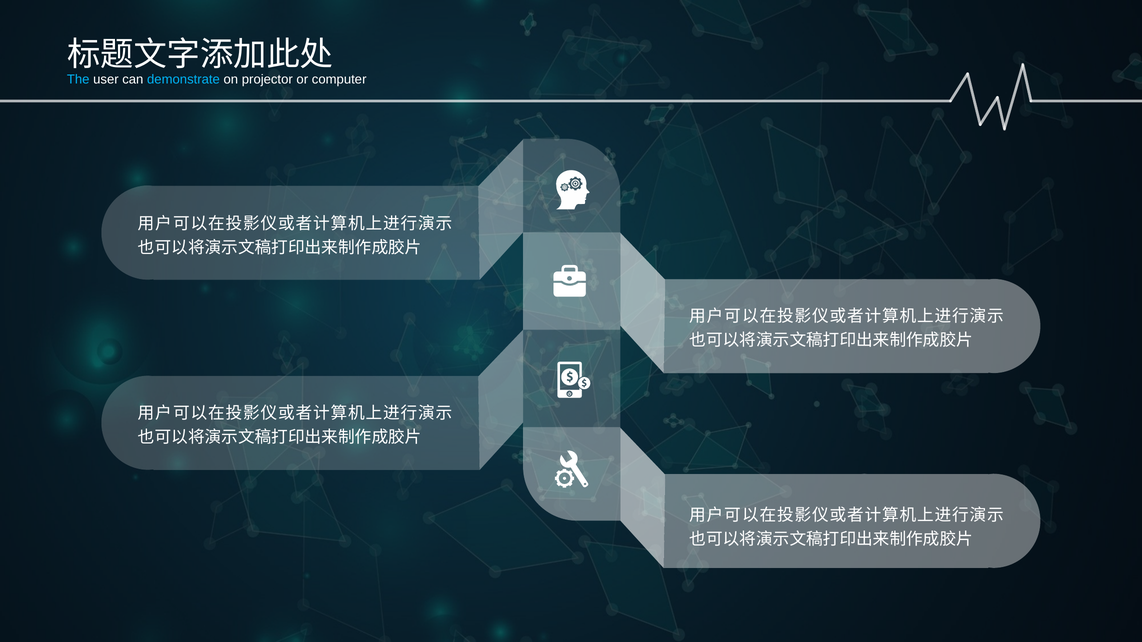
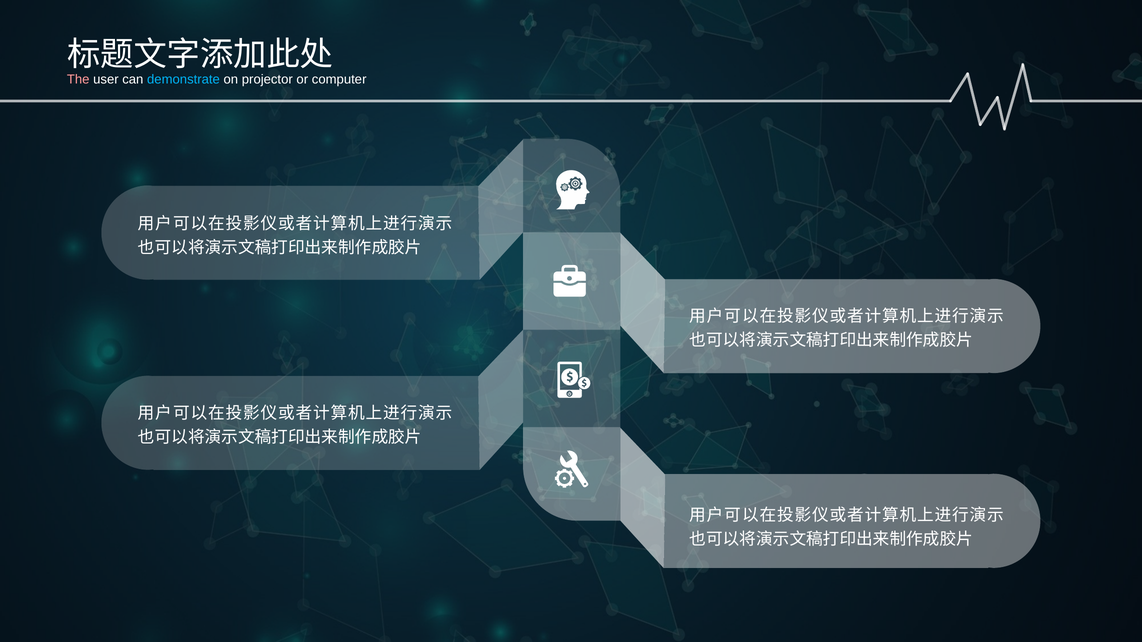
The colour: light blue -> pink
